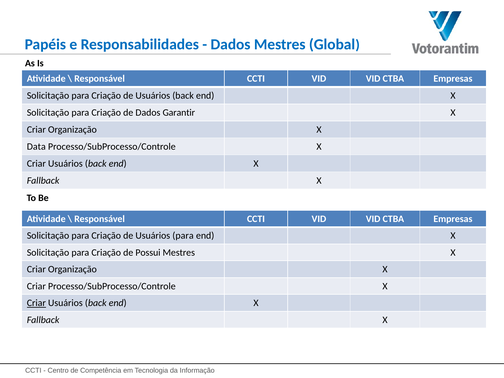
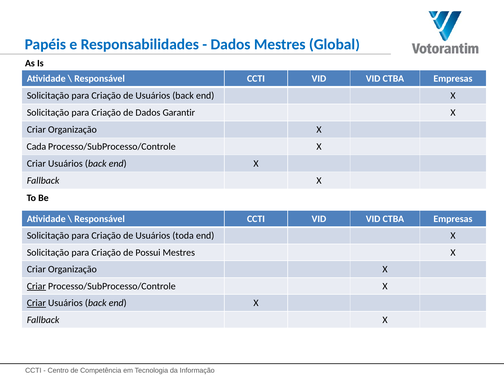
Data: Data -> Cada
Usuários para: para -> toda
Criar at (36, 286) underline: none -> present
